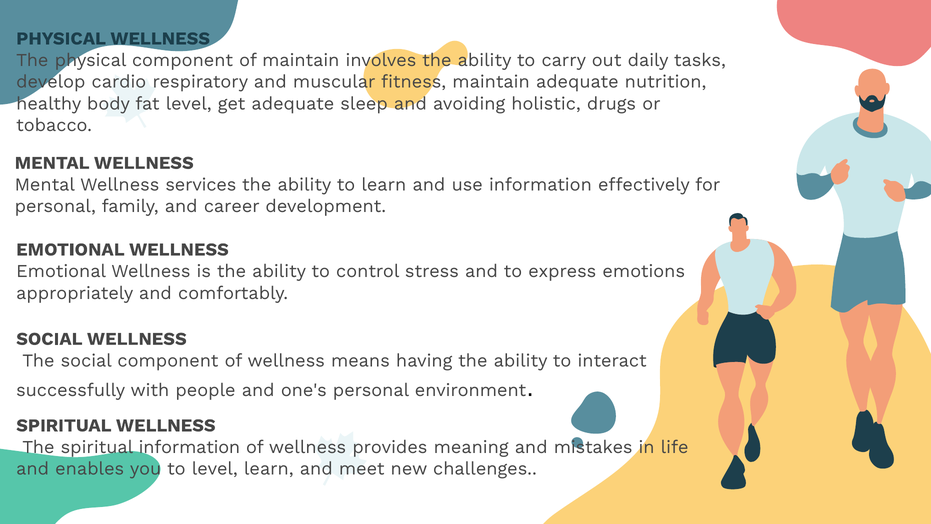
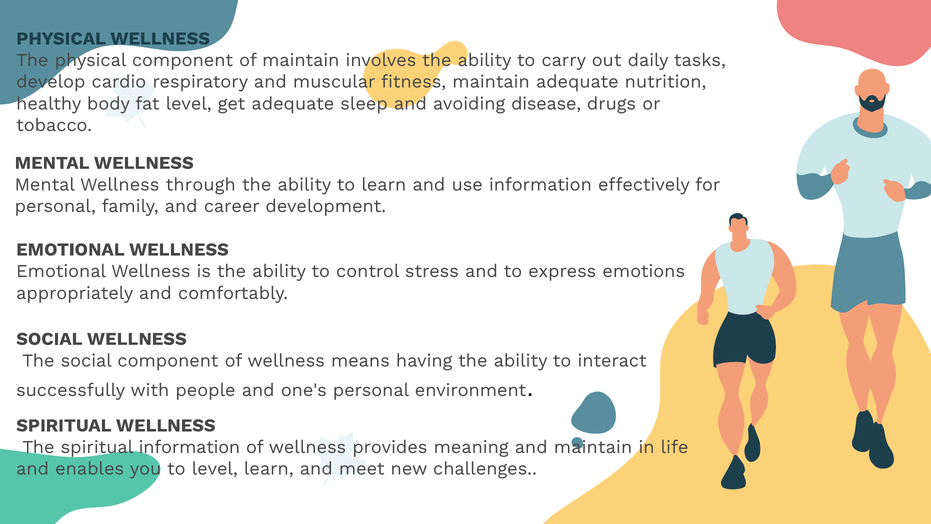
holistic: holistic -> disease
services: services -> through
and mistakes: mistakes -> maintain
